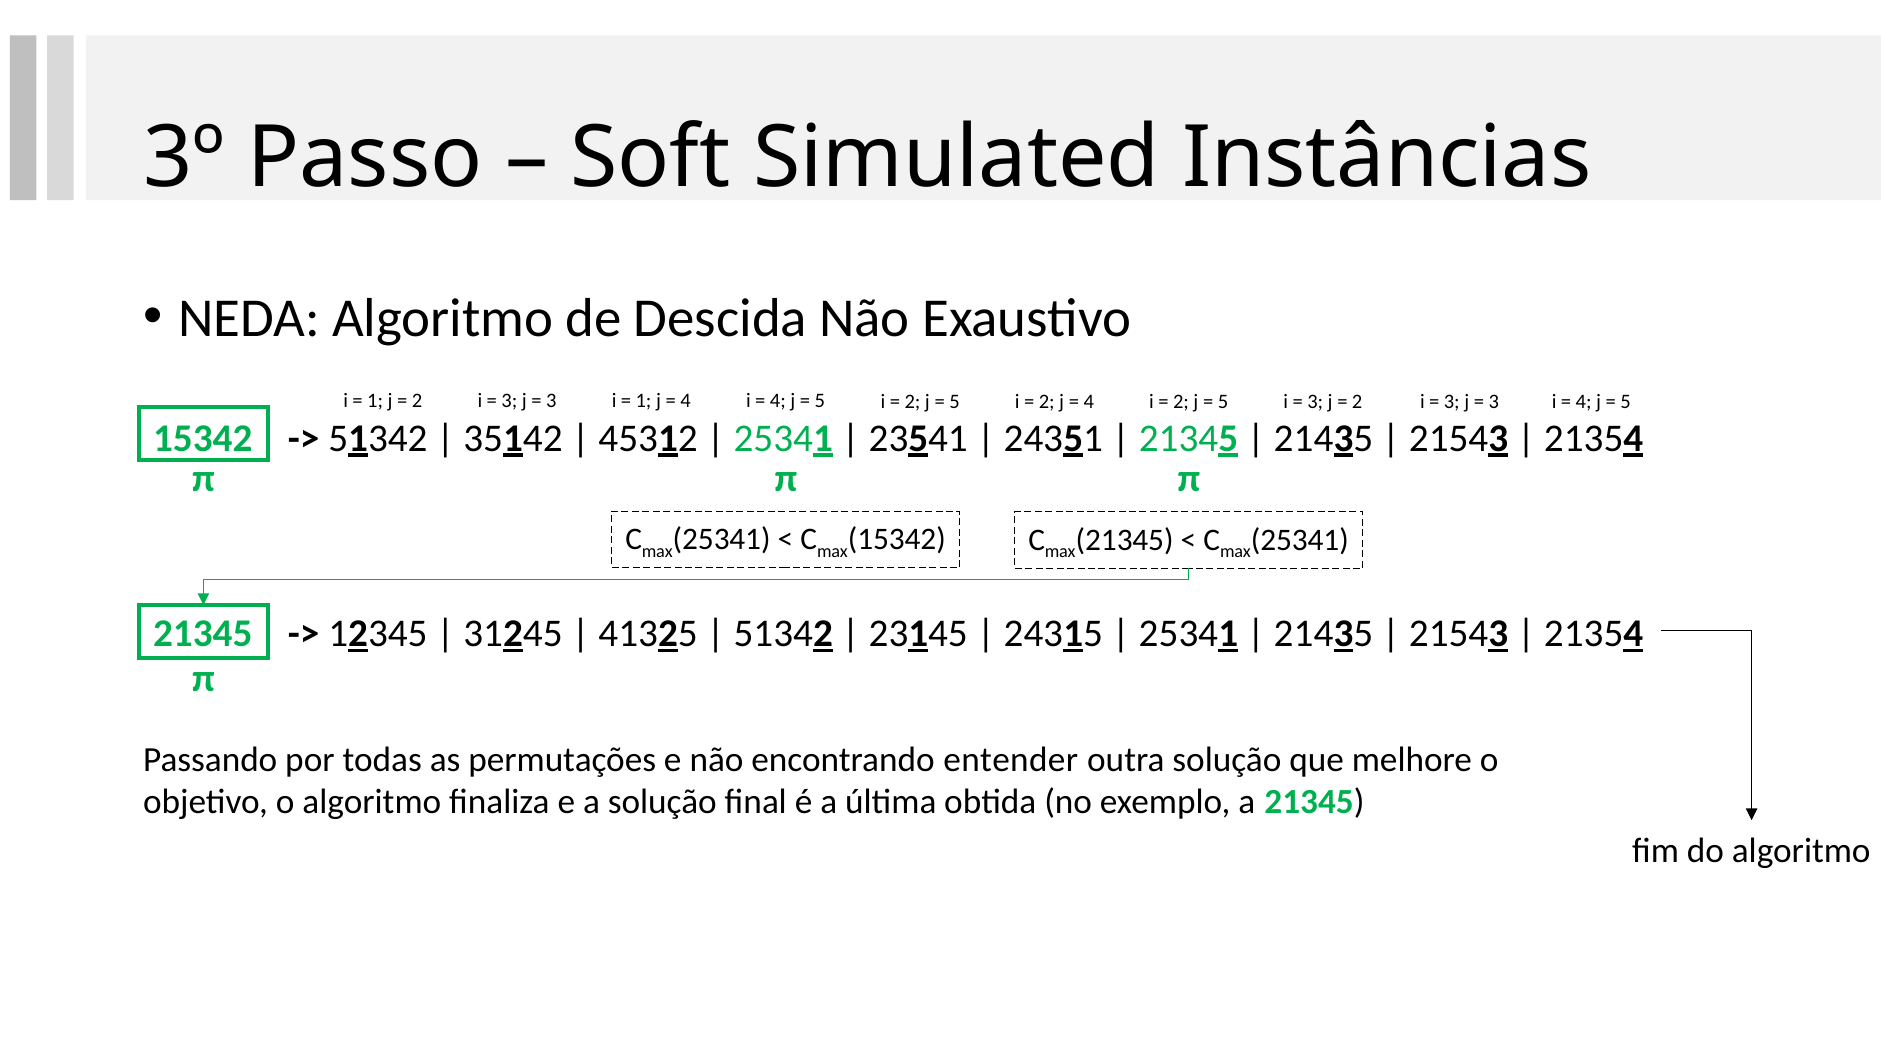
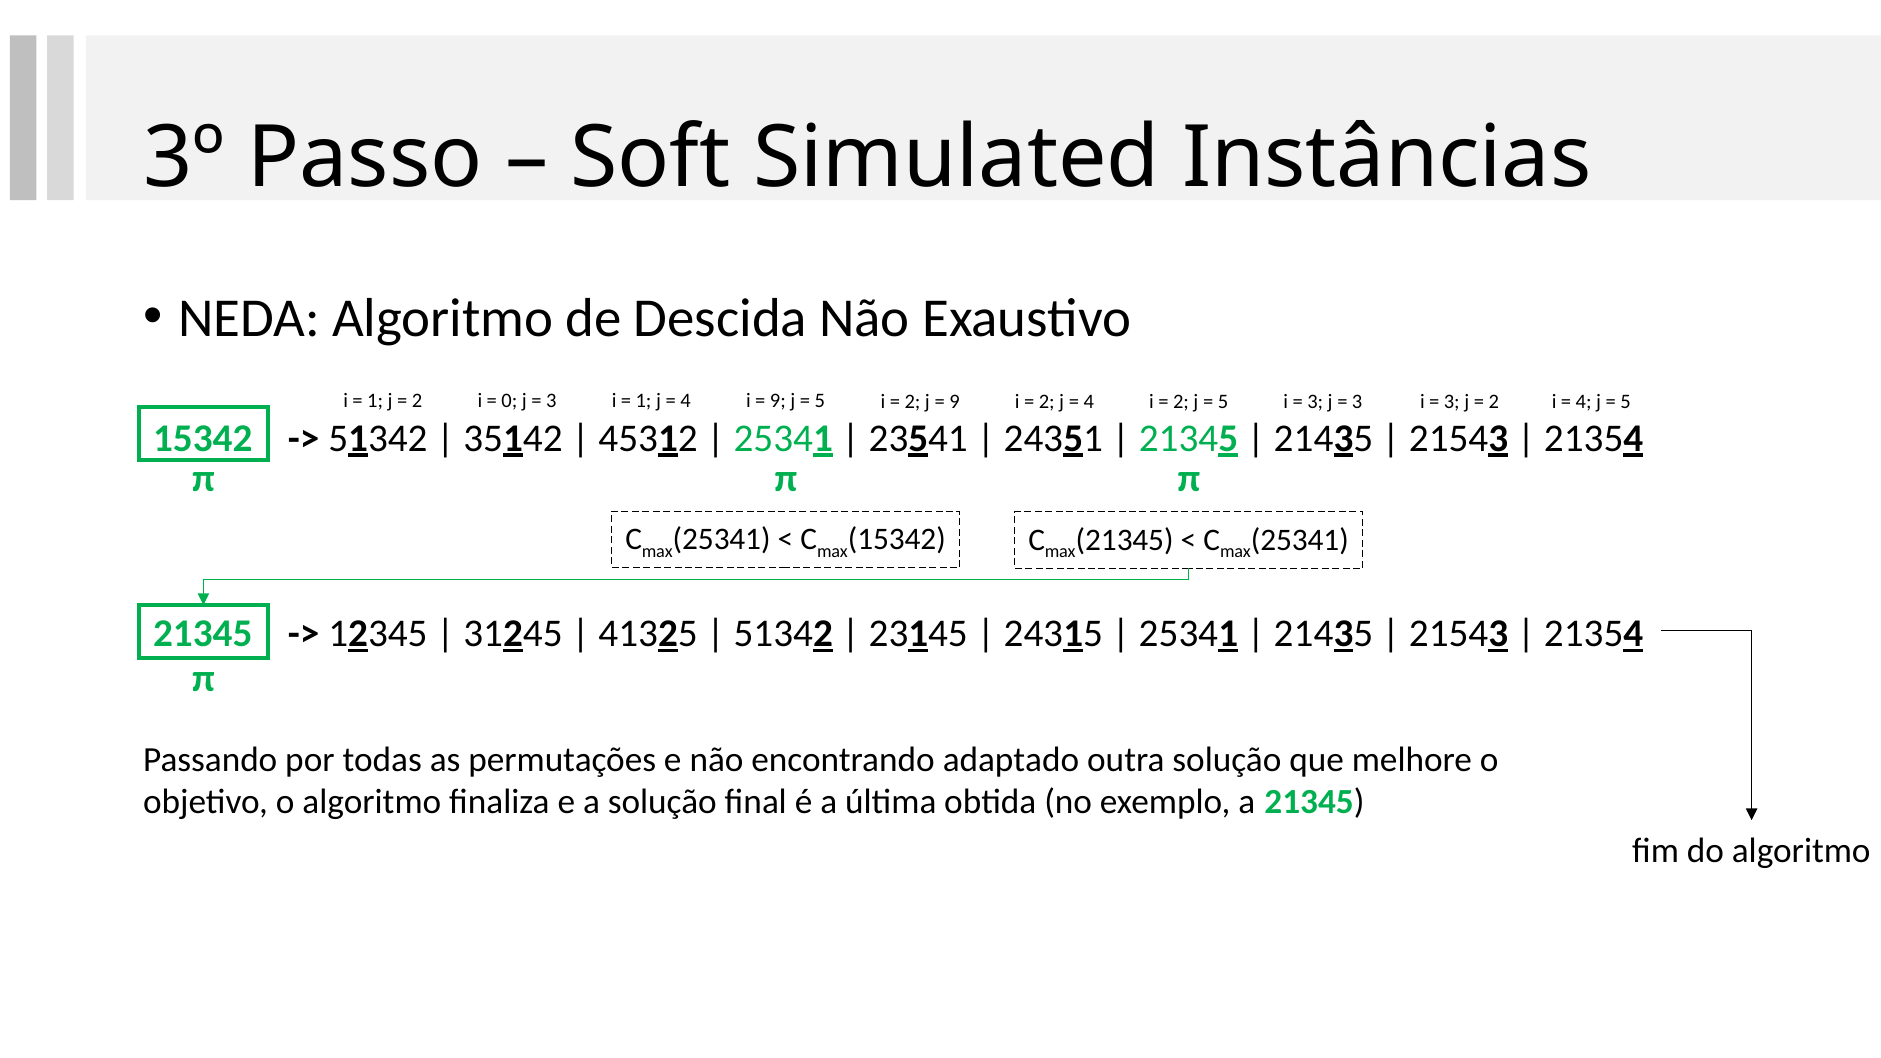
3 at (509, 401): 3 -> 0
4 at (778, 401): 4 -> 9
5 at (954, 402): 5 -> 9
2 at (1357, 402): 2 -> 3
3 at (1494, 402): 3 -> 2
entender: entender -> adaptado
